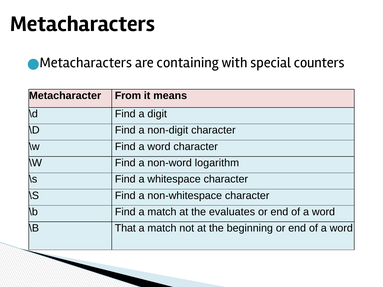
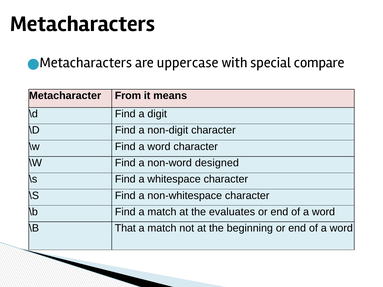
containing: containing -> uppercase
counters: counters -> compare
logarithm: logarithm -> designed
